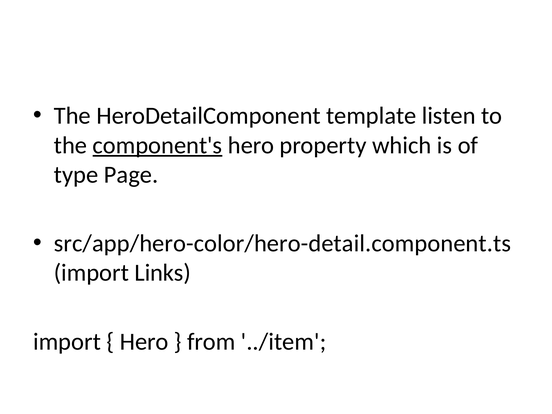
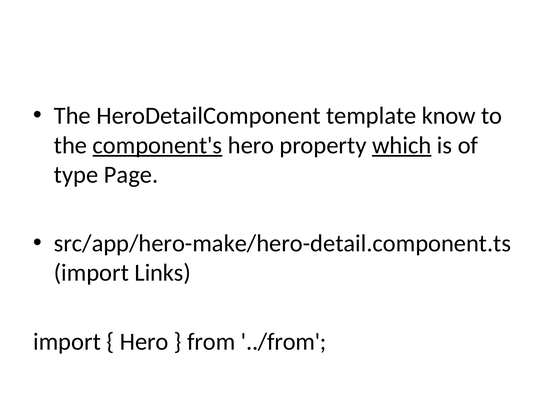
listen: listen -> know
which underline: none -> present
src/app/hero-color/hero-detail.component.ts: src/app/hero-color/hero-detail.component.ts -> src/app/hero-make/hero-detail.component.ts
../item: ../item -> ../from
